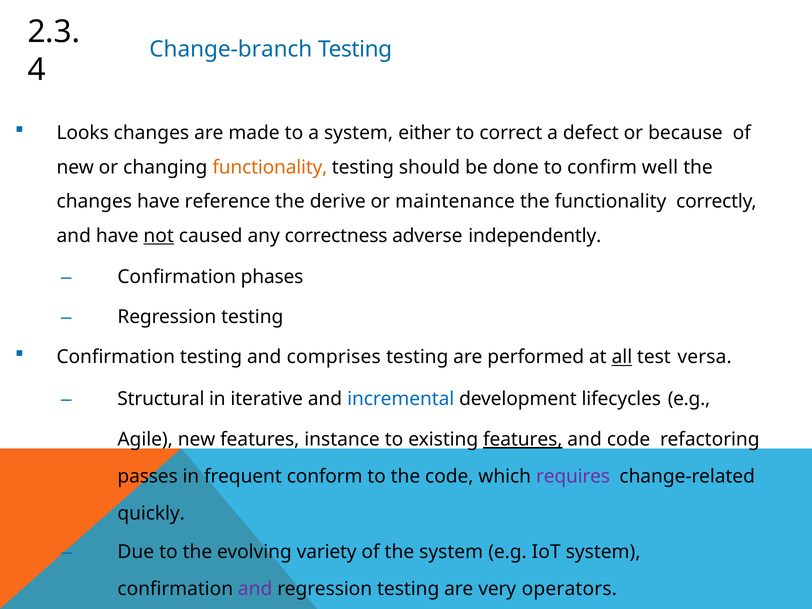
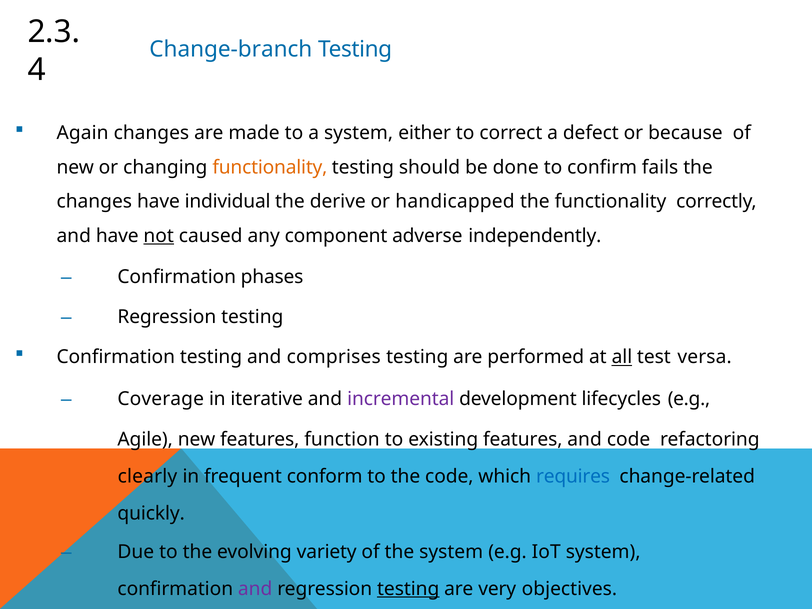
Looks: Looks -> Again
well: well -> fails
reference: reference -> individual
maintenance: maintenance -> handicapped
correctness: correctness -> component
Structural: Structural -> Coverage
incremental colour: blue -> purple
instance: instance -> function
features at (523, 439) underline: present -> none
passes: passes -> clearly
requires colour: purple -> blue
testing at (408, 589) underline: none -> present
operators: operators -> objectives
